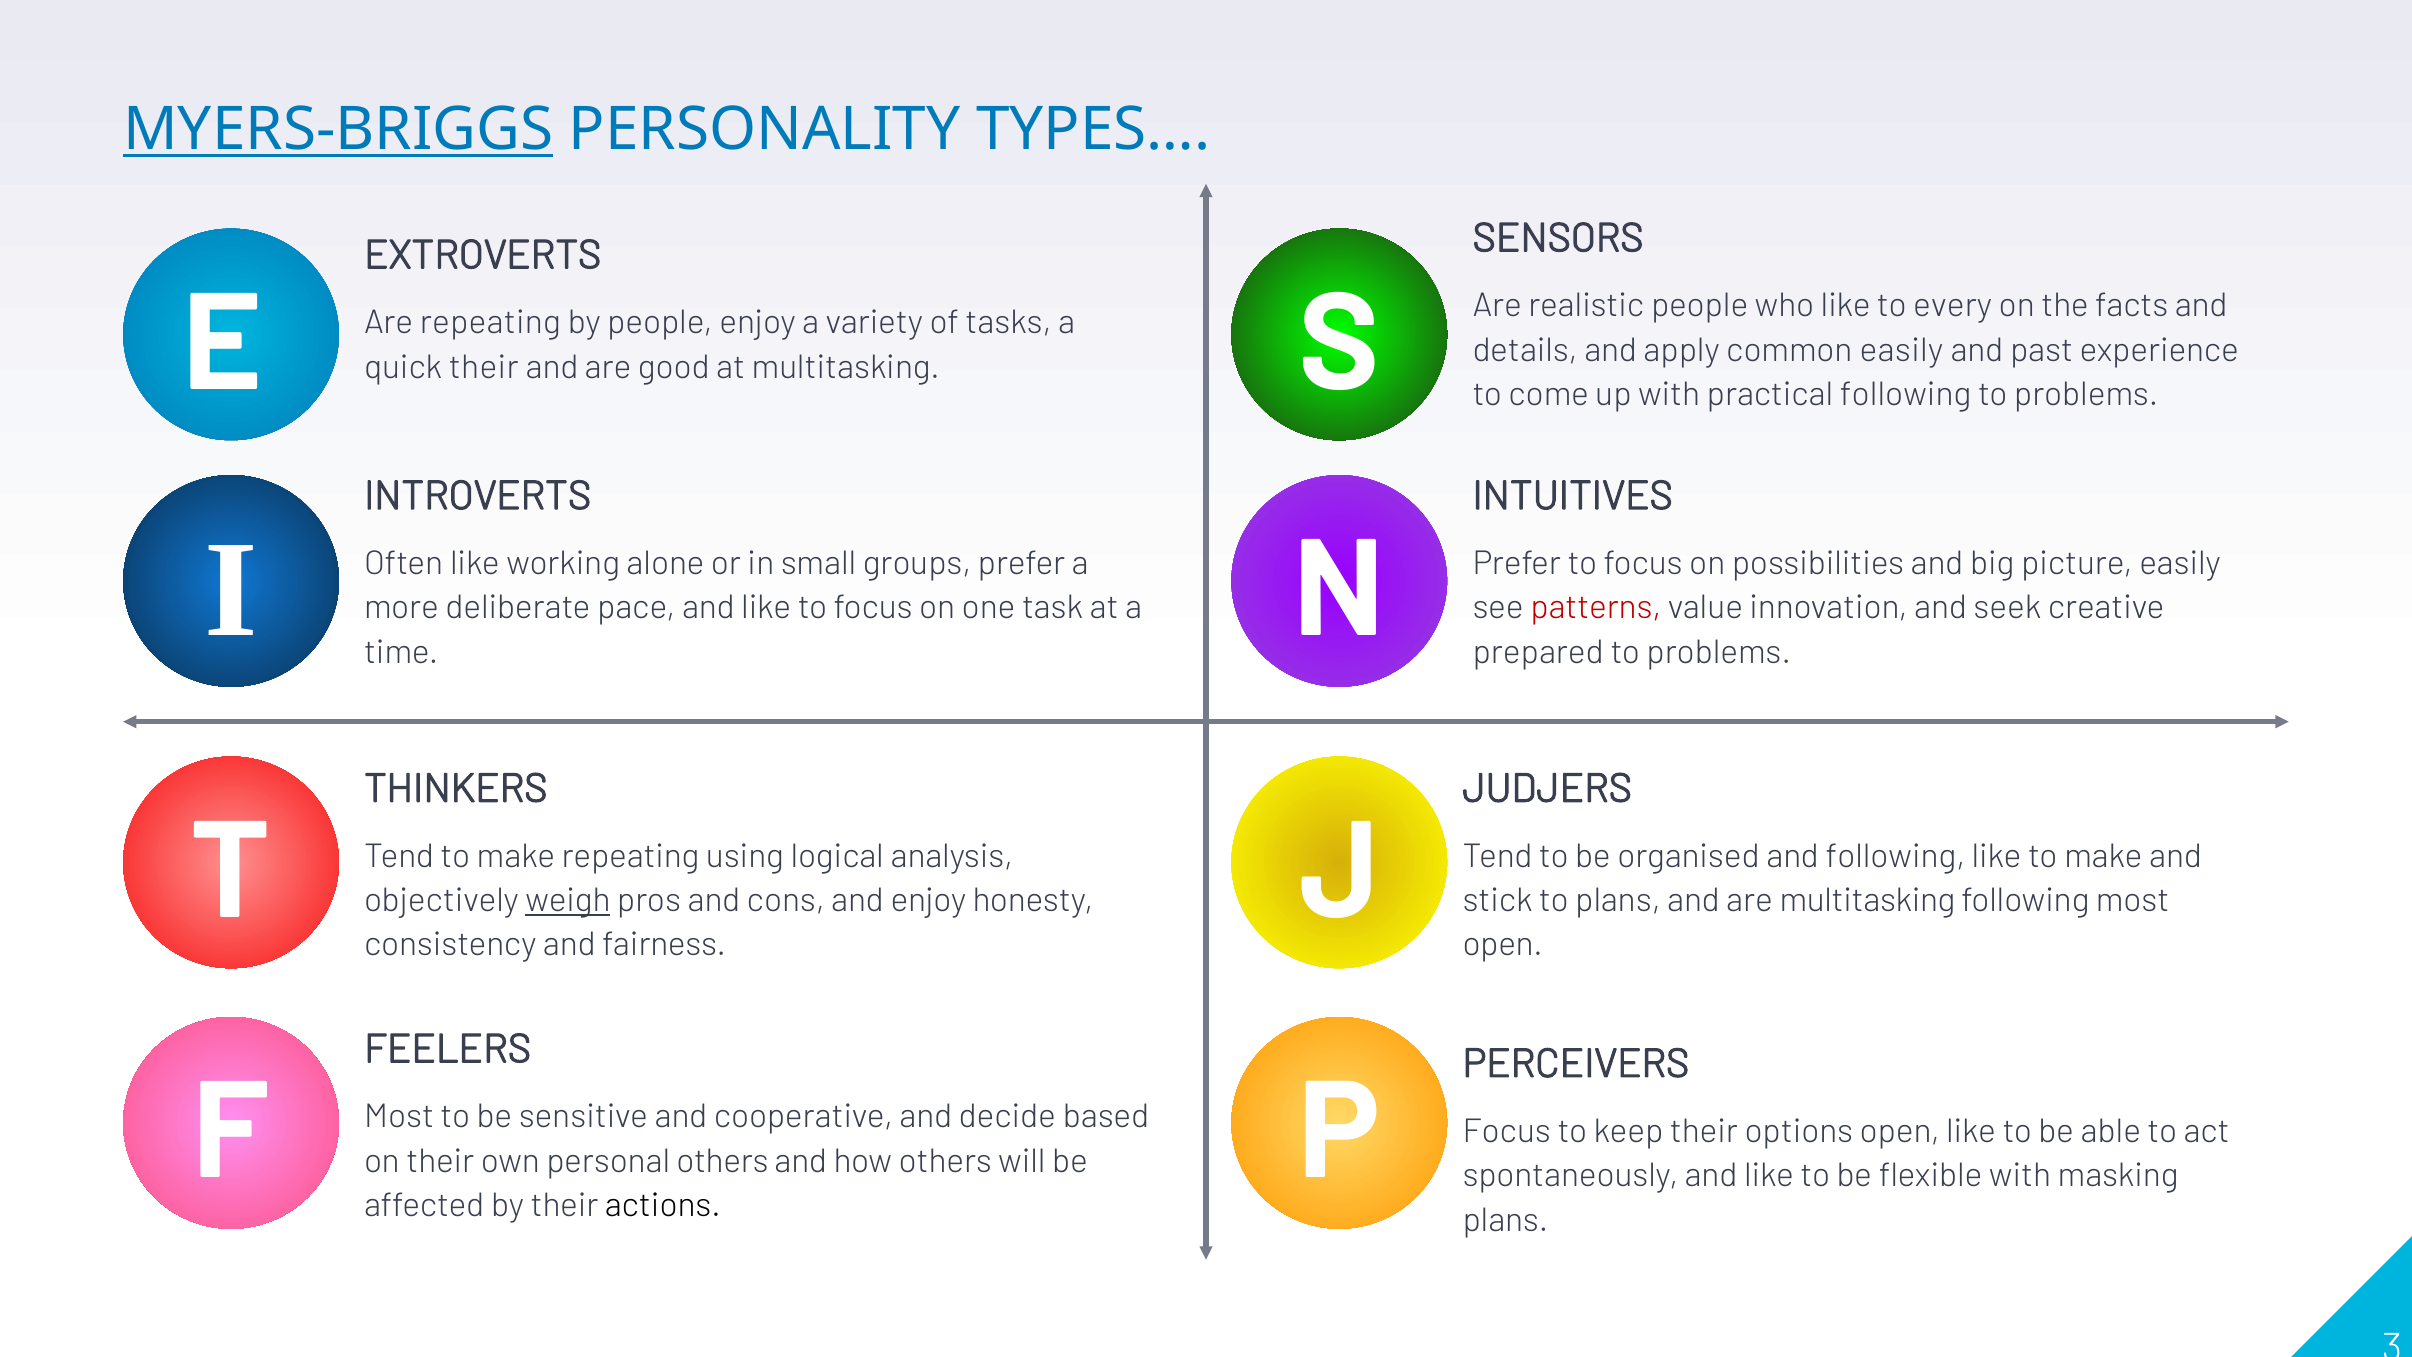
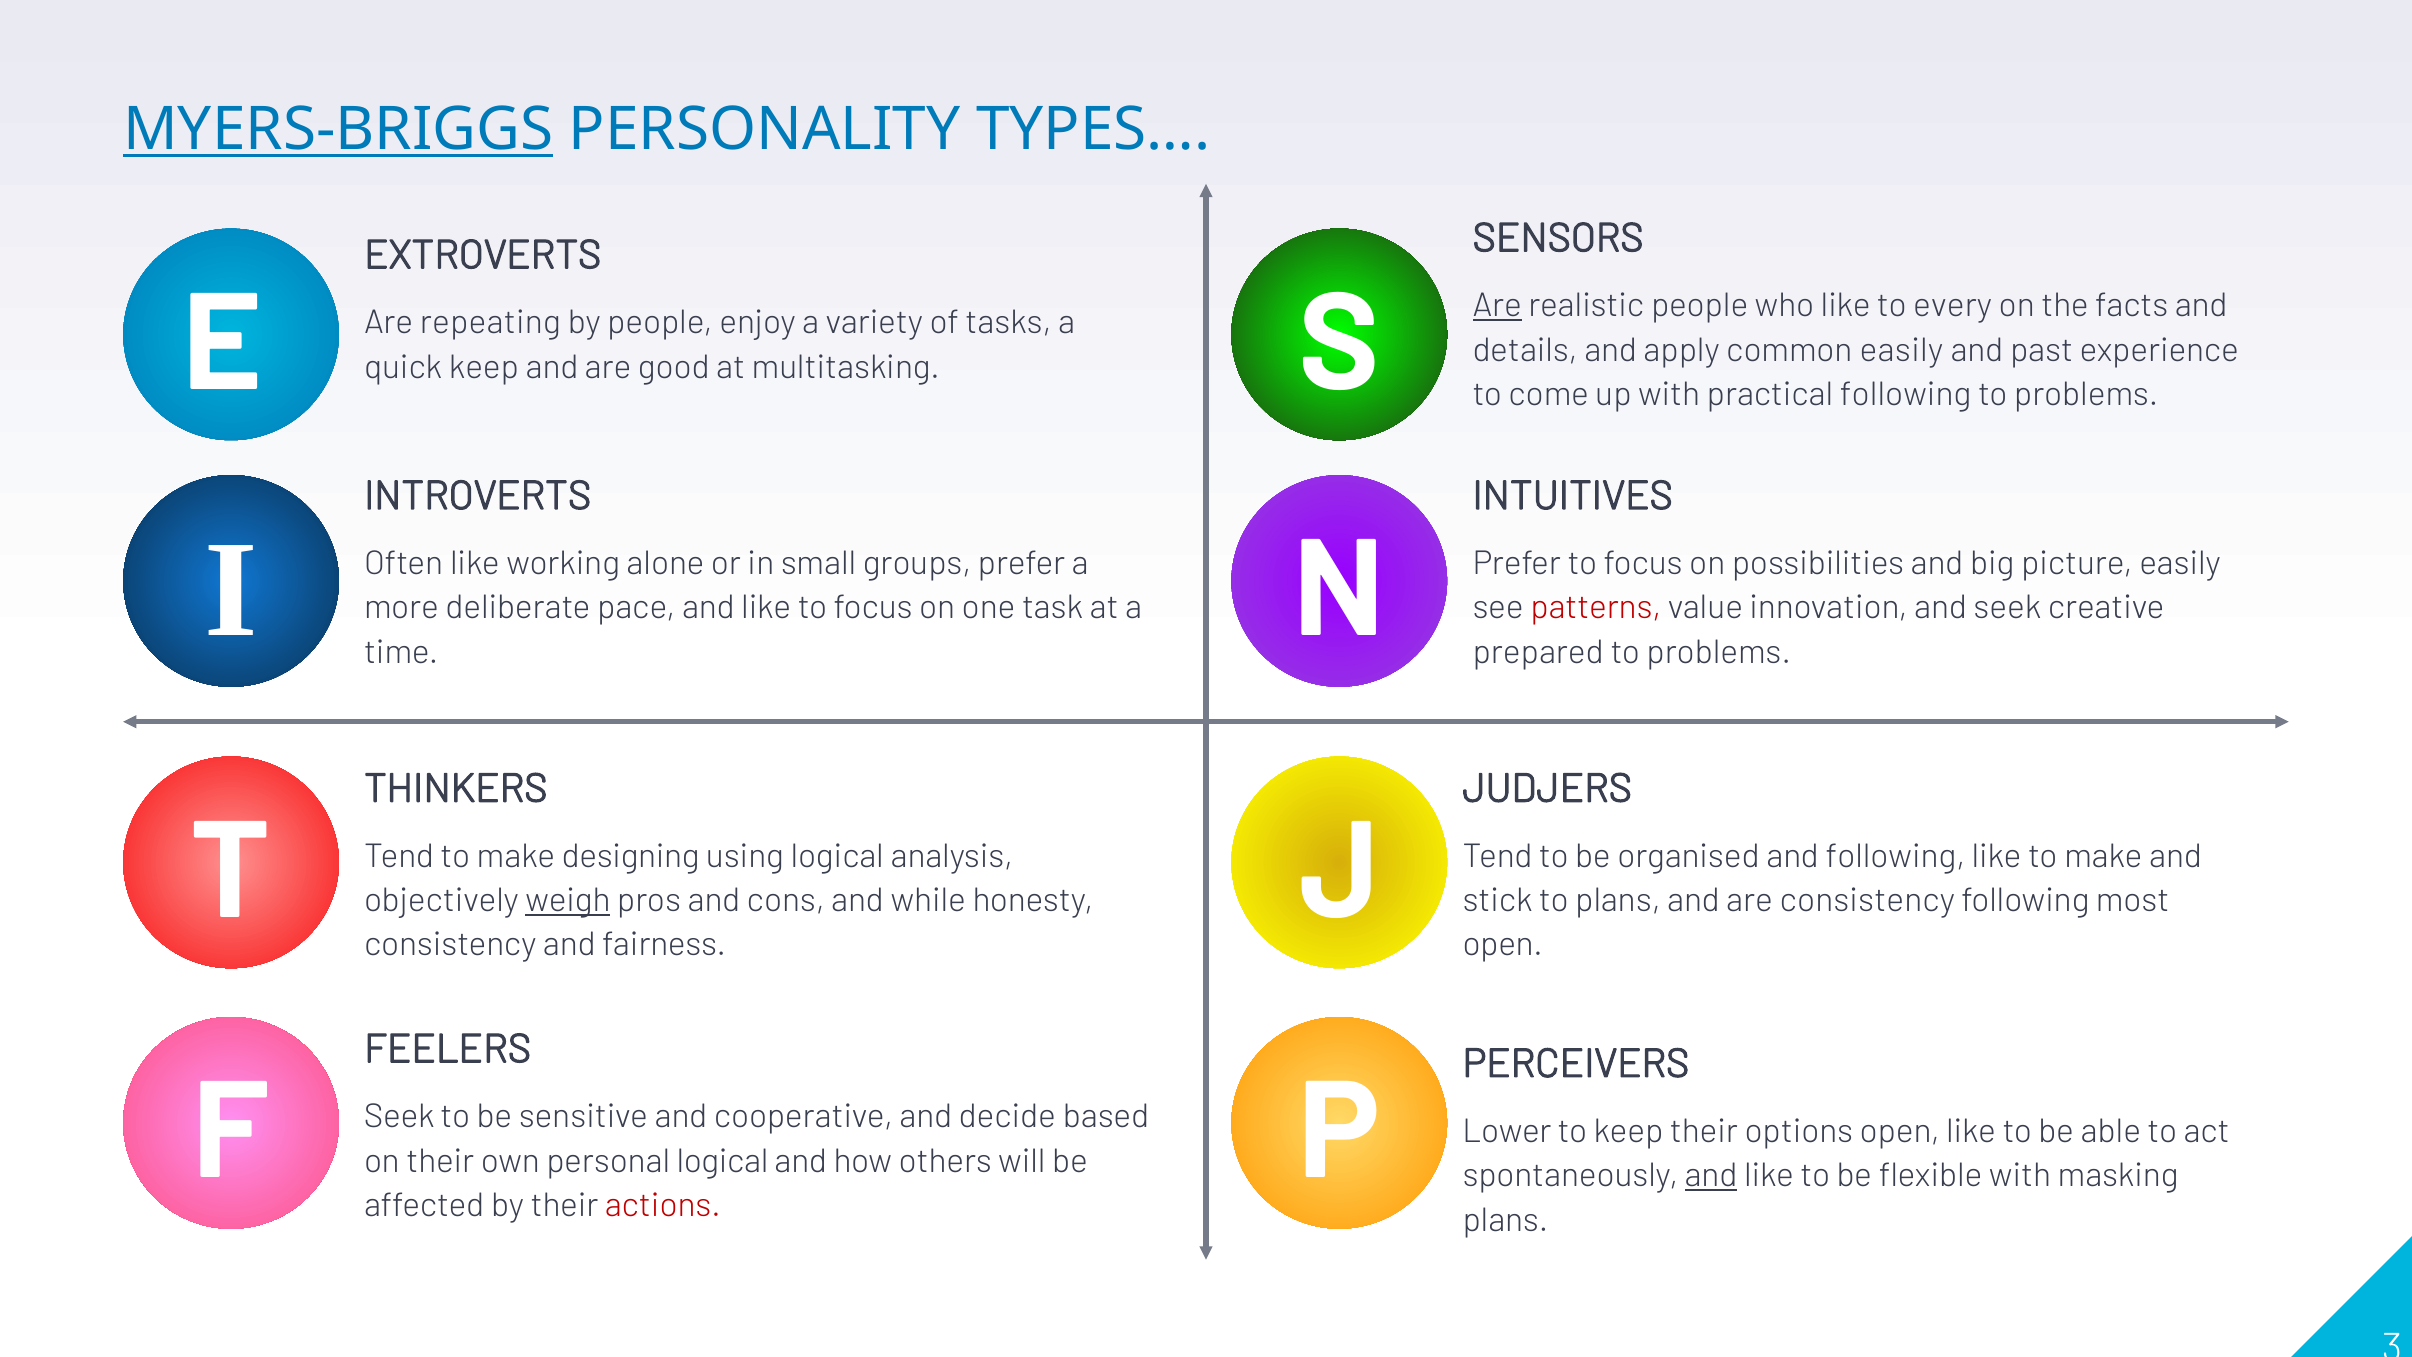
Are at (1497, 306) underline: none -> present
quick their: their -> keep
make repeating: repeating -> designing
and enjoy: enjoy -> while
are multitasking: multitasking -> consistency
Most at (399, 1117): Most -> Seek
Focus at (1507, 1131): Focus -> Lower
personal others: others -> logical
and at (1711, 1176) underline: none -> present
actions colour: black -> red
